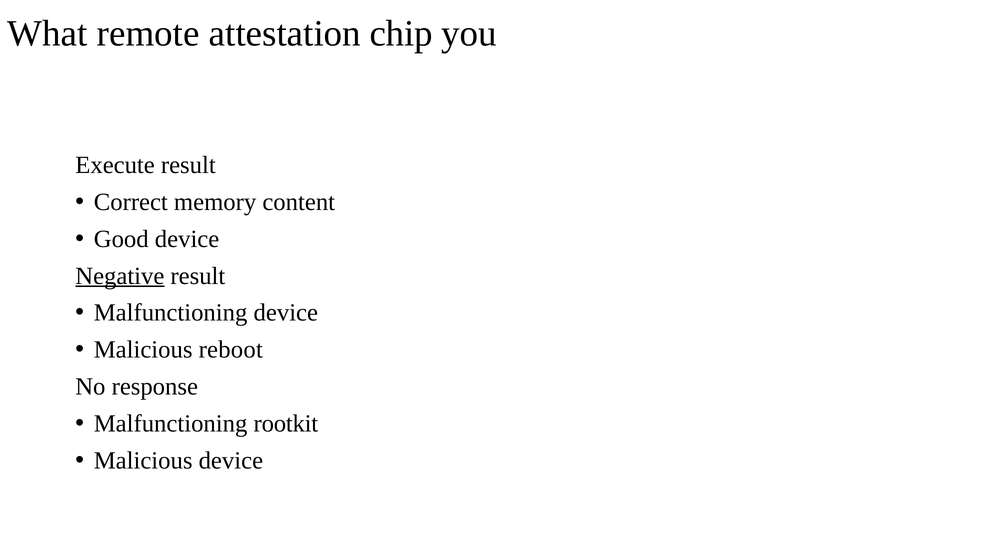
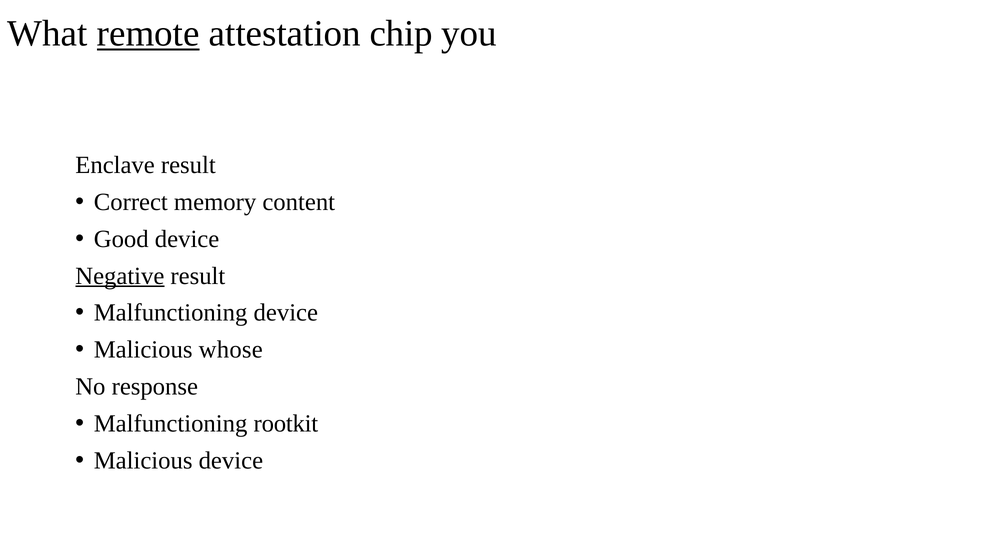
remote underline: none -> present
Execute: Execute -> Enclave
reboot: reboot -> whose
